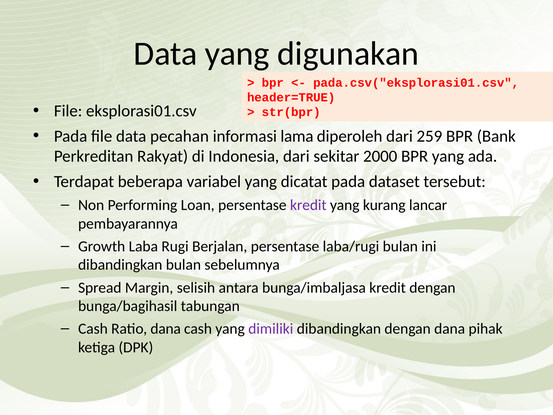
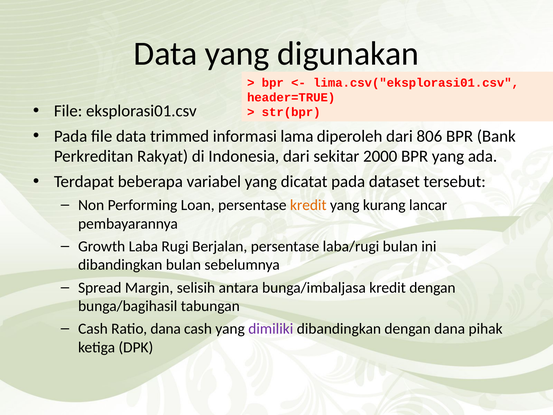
pada.csv("eksplorasi01.csv: pada.csv("eksplorasi01.csv -> lima.csv("eksplorasi01.csv
pecahan: pecahan -> trimmed
259: 259 -> 806
kredit at (308, 205) colour: purple -> orange
